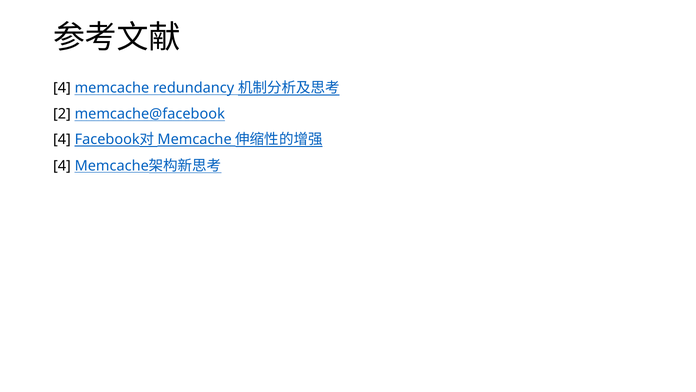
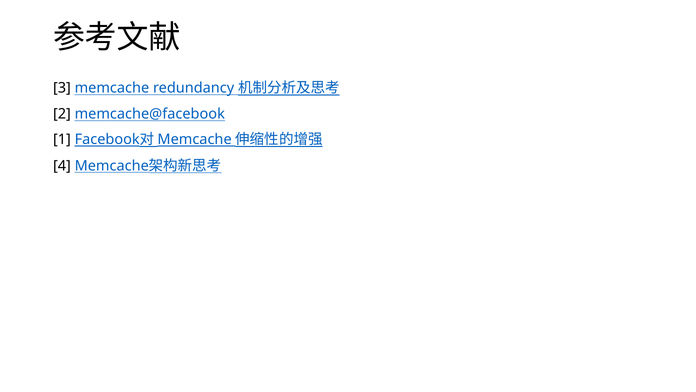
4 at (62, 88): 4 -> 3
4 at (62, 139): 4 -> 1
